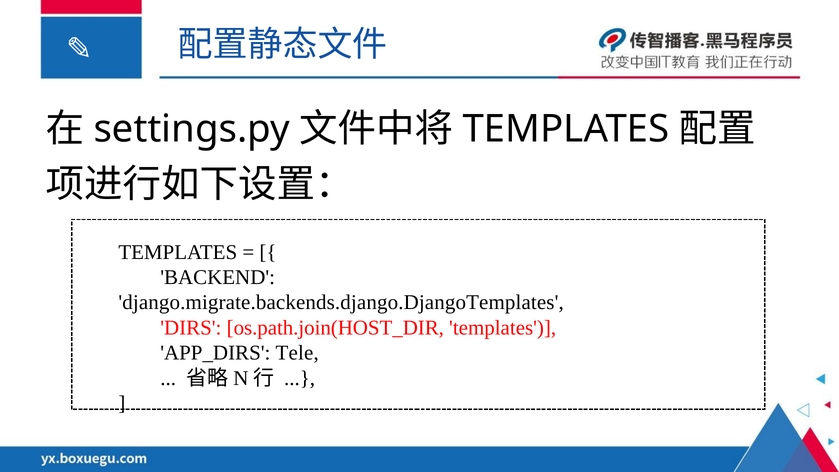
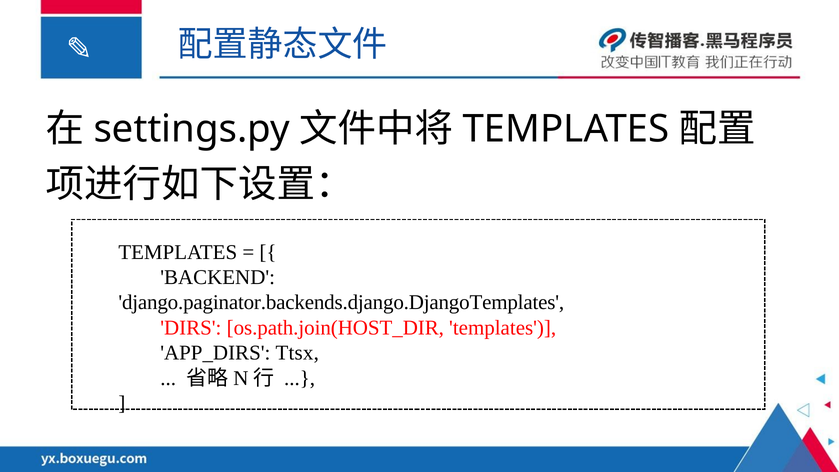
django.migrate.backends.django.DjangoTemplates: django.migrate.backends.django.DjangoTemplates -> django.paginator.backends.django.DjangoTemplates
Tele: Tele -> Ttsx
